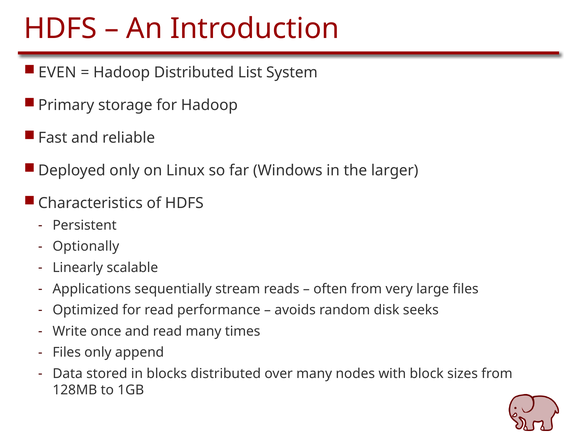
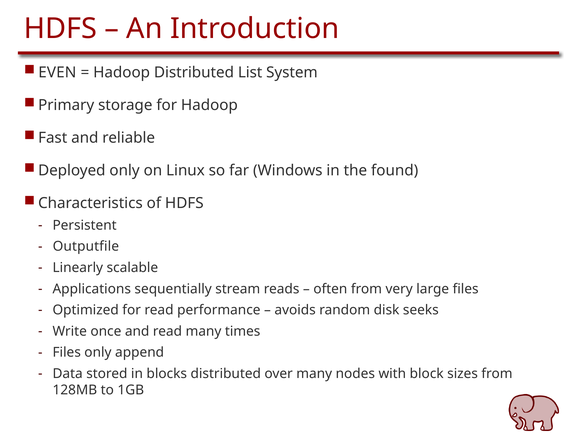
larger: larger -> found
Optionally: Optionally -> Outputfile
